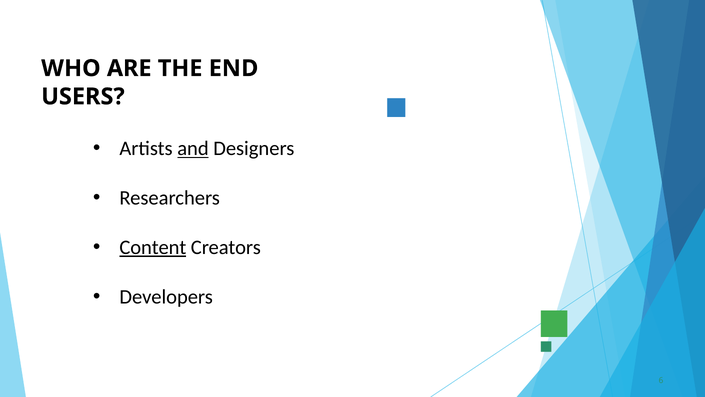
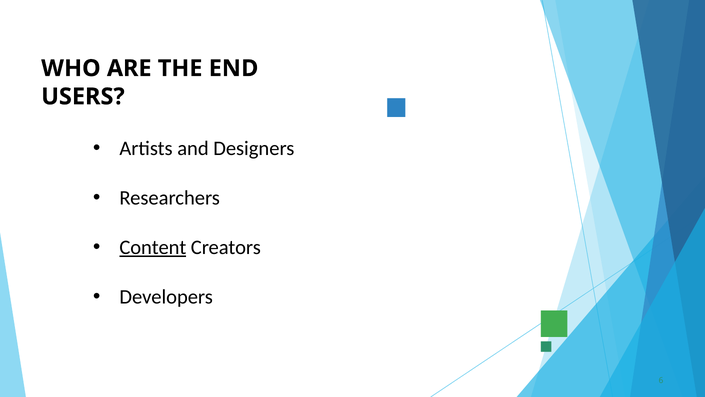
and underline: present -> none
